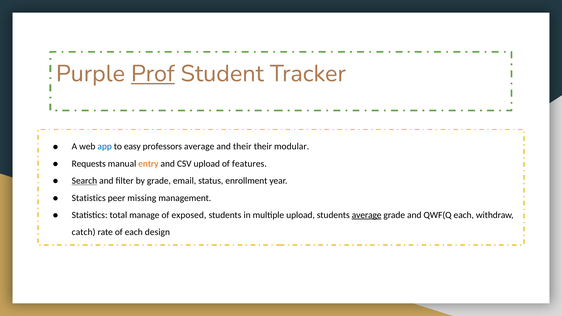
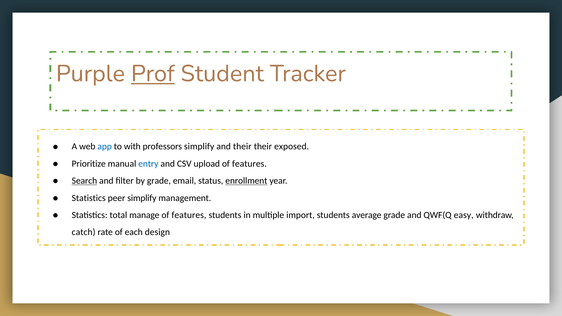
easy: easy -> with
professors average: average -> simplify
modular: modular -> exposed
Requests: Requests -> Prioritize
entry colour: orange -> blue
enrollment underline: none -> present
peer missing: missing -> simplify
exposed at (189, 215): exposed -> features
multiple upload: upload -> import
average at (367, 215) underline: present -> none
QWF(Q each: each -> easy
